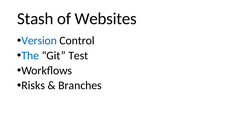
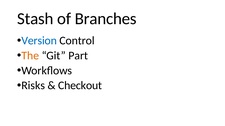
Websites: Websites -> Branches
The colour: blue -> orange
Test: Test -> Part
Branches: Branches -> Checkout
